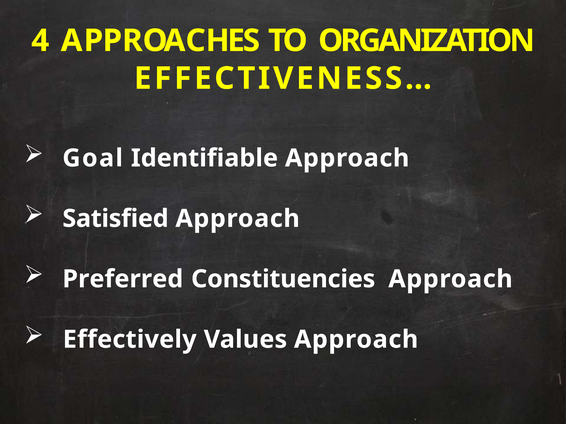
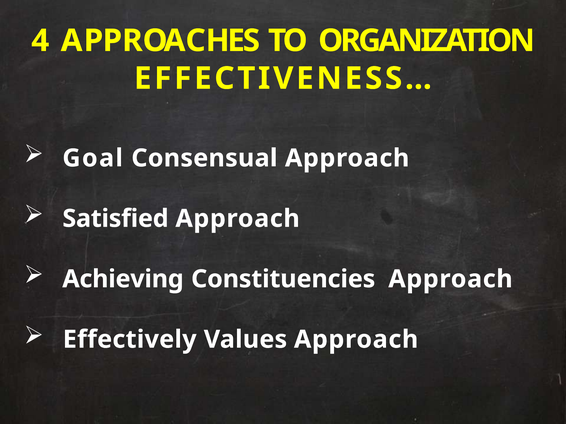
Identifiable: Identifiable -> Consensual
Preferred: Preferred -> Achieving
